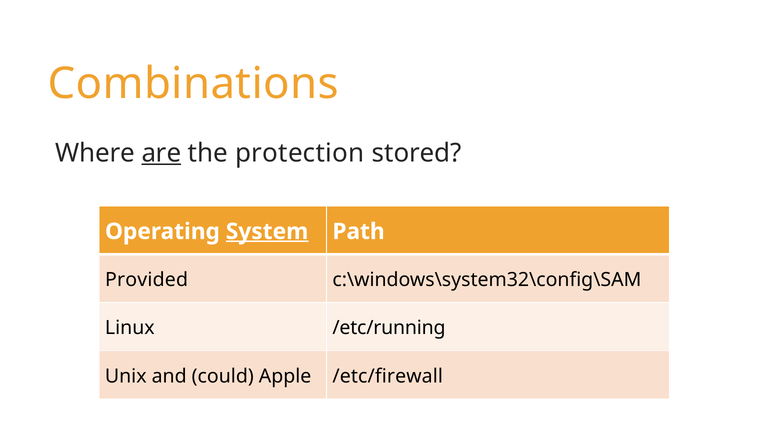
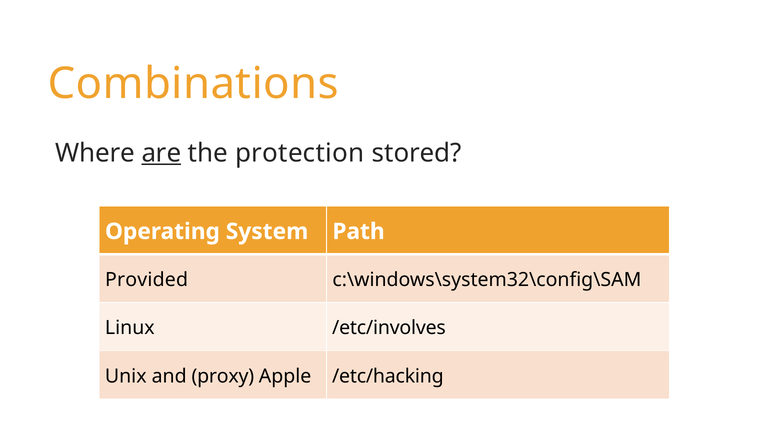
System underline: present -> none
/etc/running: /etc/running -> /etc/involves
could: could -> proxy
/etc/firewall: /etc/firewall -> /etc/hacking
